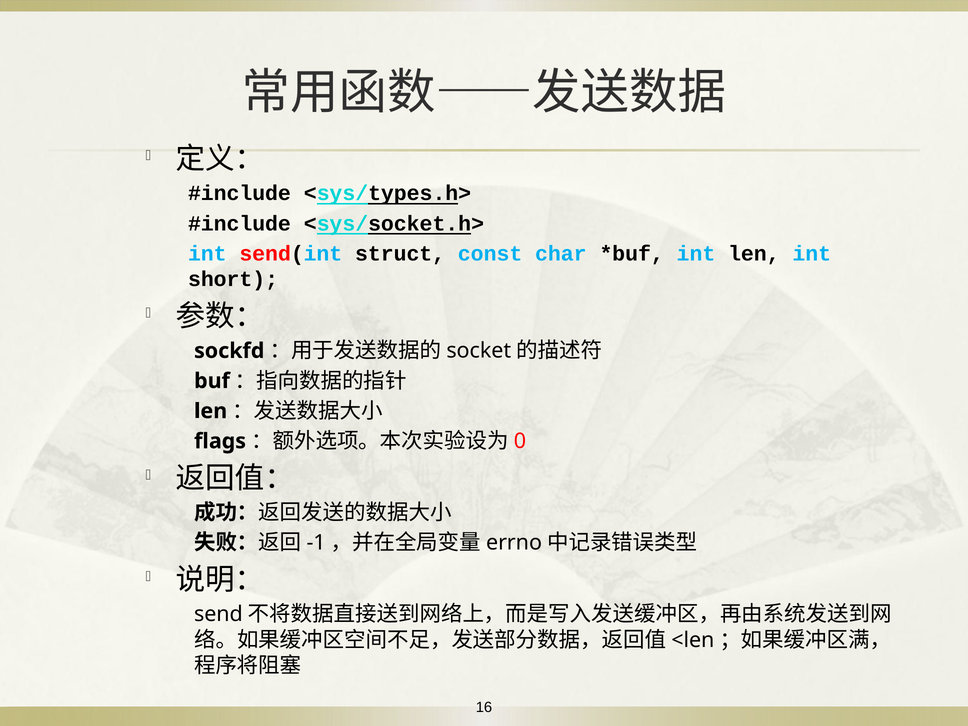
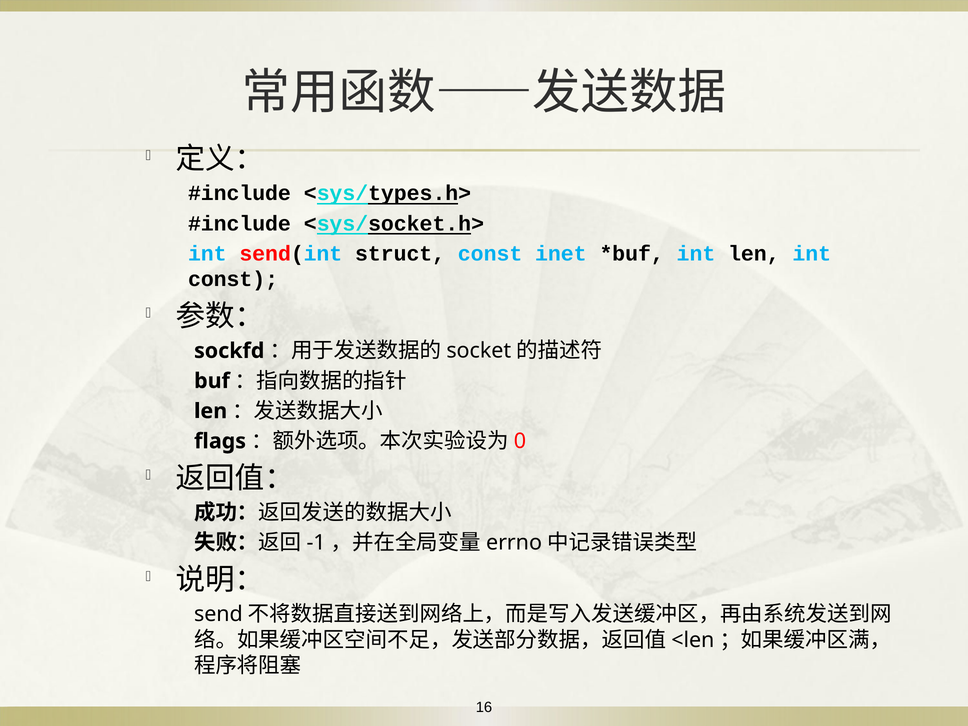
char: char -> inet
short at (233, 279): short -> const
